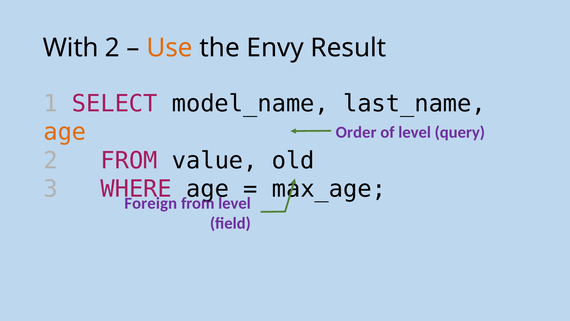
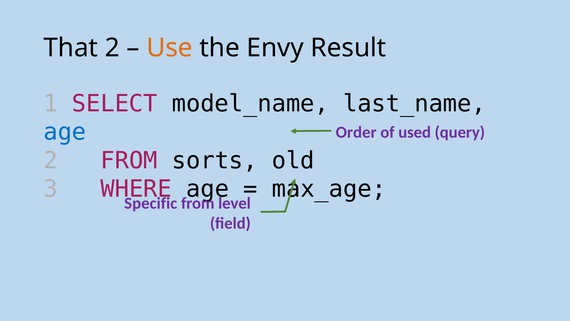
With: With -> That
age at (65, 132) colour: orange -> blue
of level: level -> used
value: value -> sorts
Foreign: Foreign -> Specific
